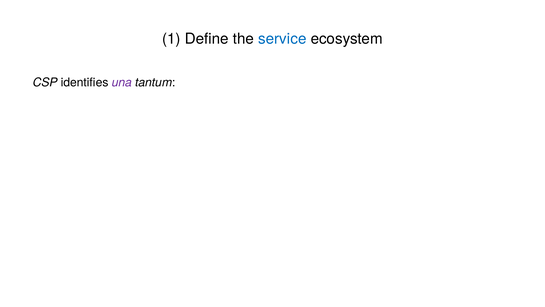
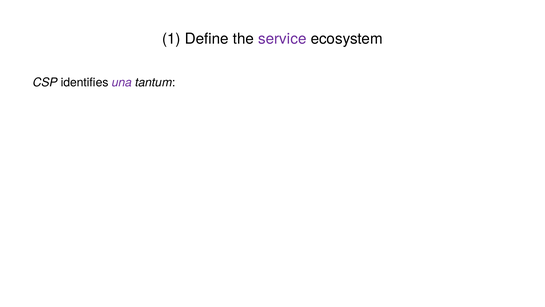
service colour: blue -> purple
